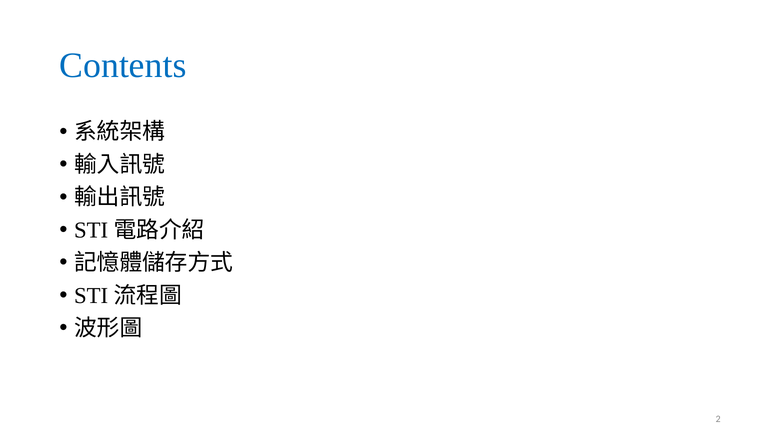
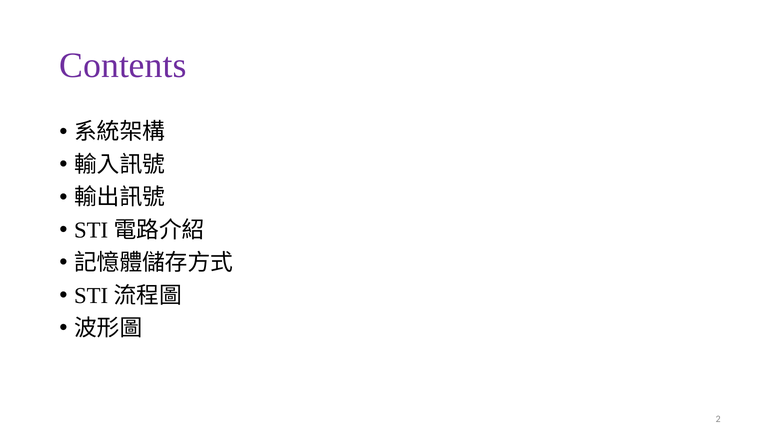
Contents colour: blue -> purple
